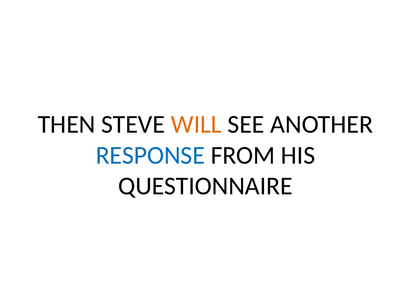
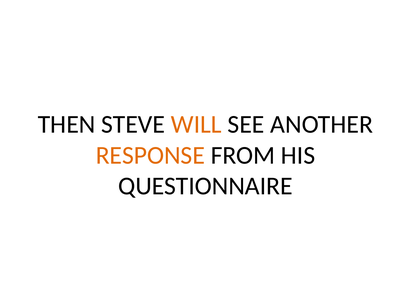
RESPONSE colour: blue -> orange
